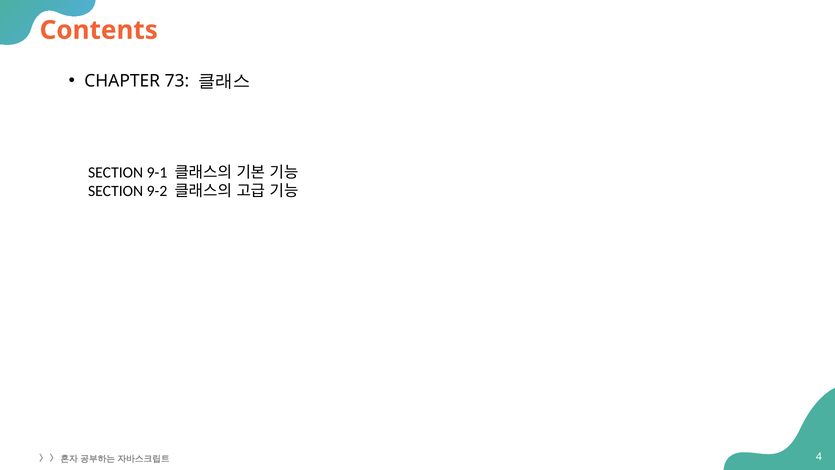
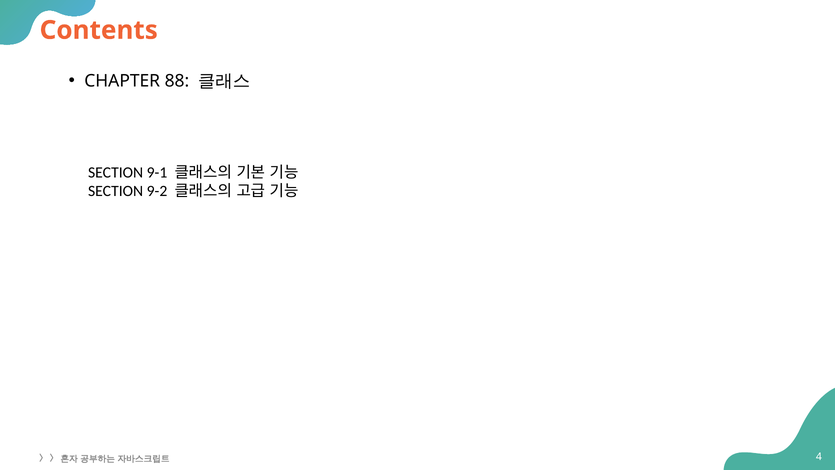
73: 73 -> 88
